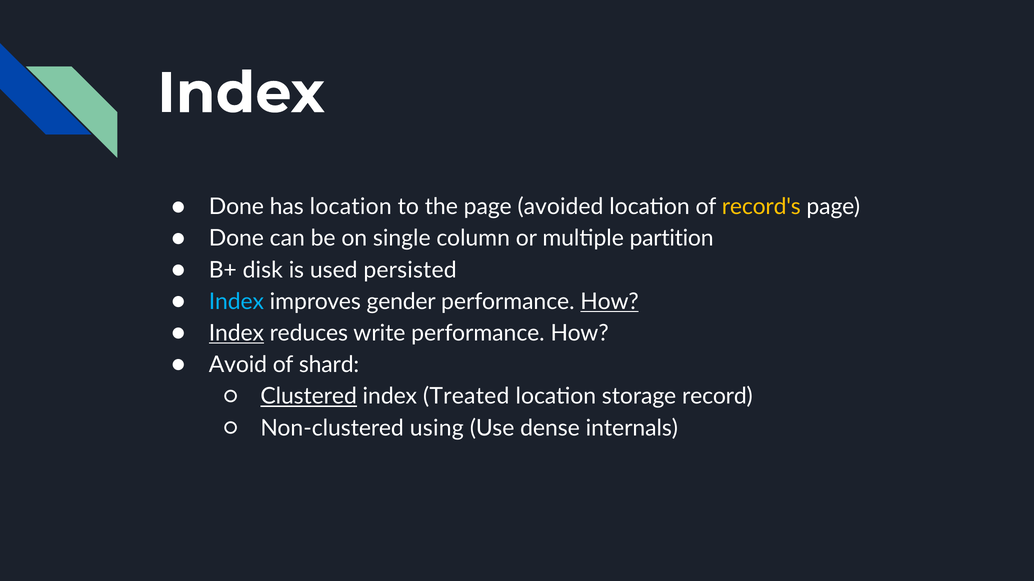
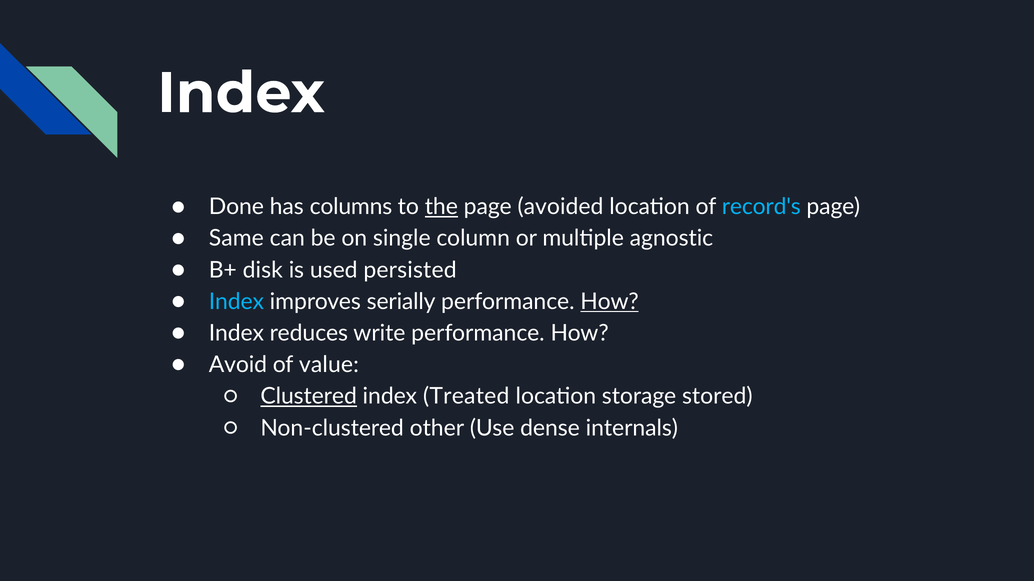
has location: location -> columns
the underline: none -> present
record's colour: yellow -> light blue
Done at (236, 239): Done -> Same
partition: partition -> agnostic
gender: gender -> serially
Index at (236, 334) underline: present -> none
shard: shard -> value
record: record -> stored
using: using -> other
